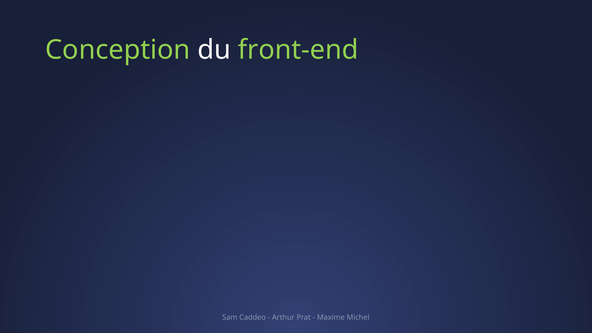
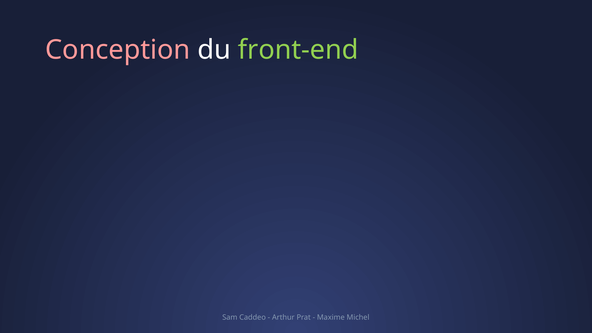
Conception colour: light green -> pink
